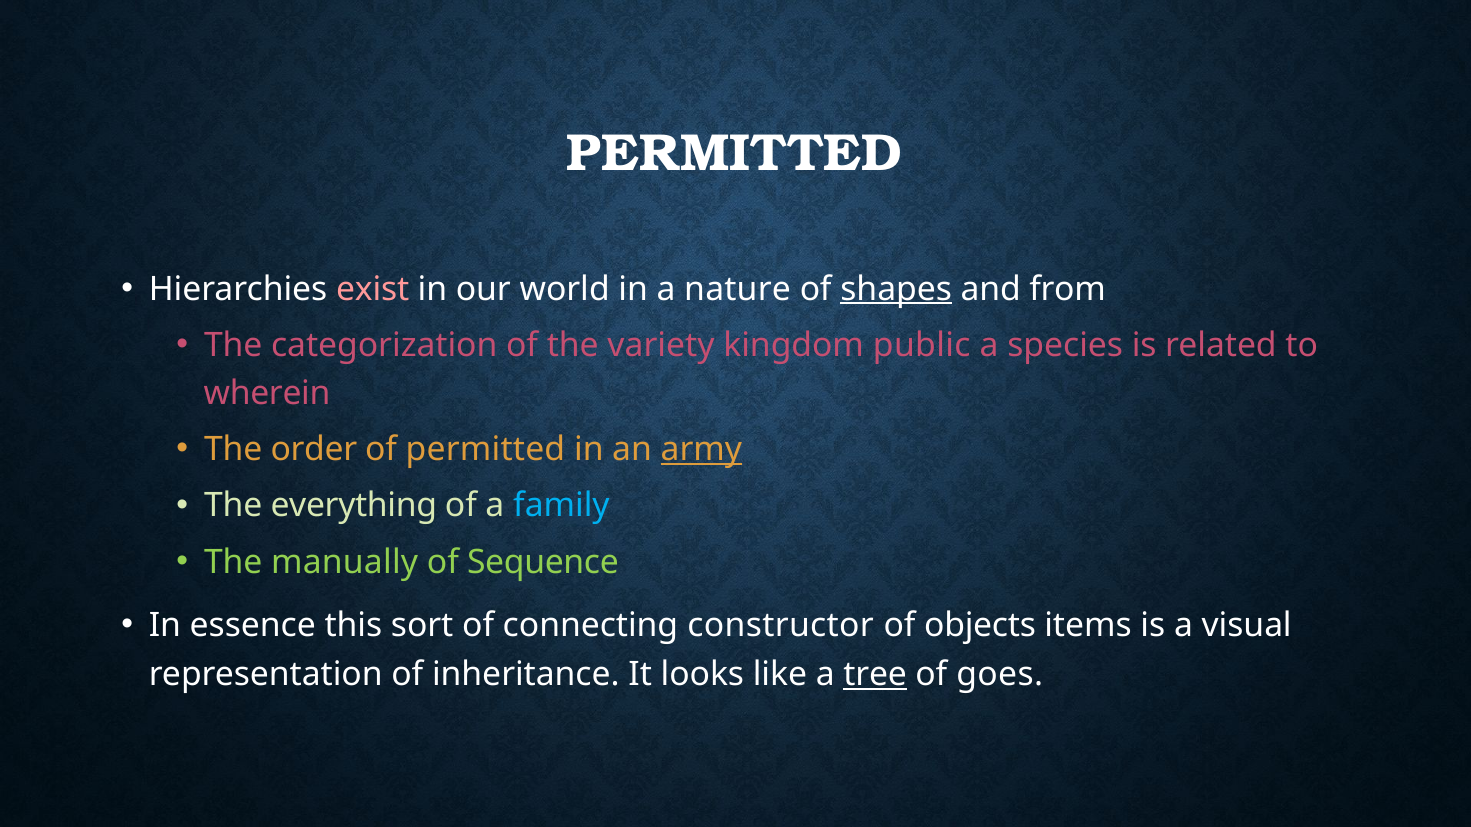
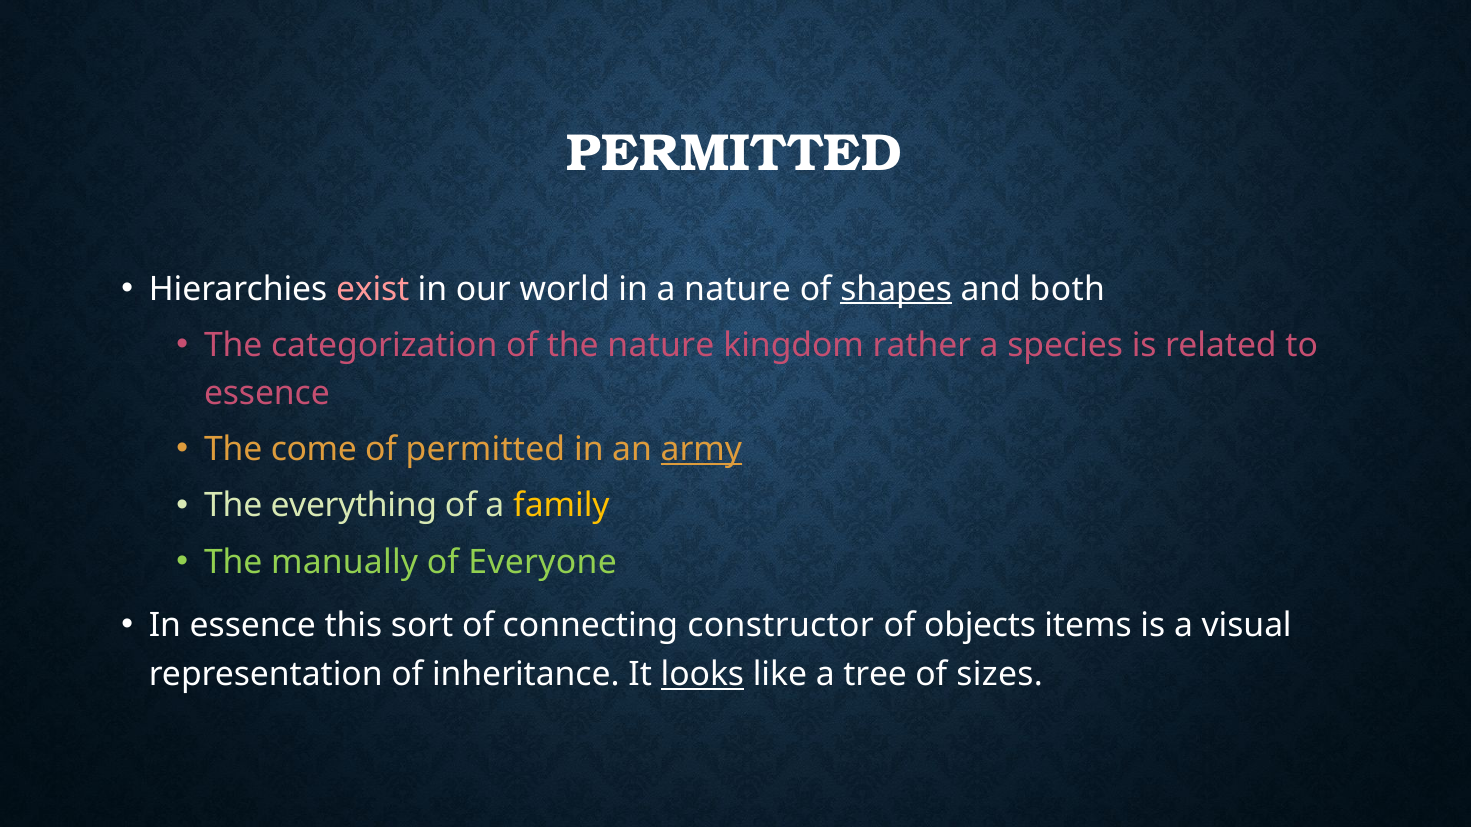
from: from -> both
the variety: variety -> nature
public: public -> rather
wherein at (267, 394): wherein -> essence
order: order -> come
family colour: light blue -> yellow
Sequence: Sequence -> Everyone
looks underline: none -> present
tree underline: present -> none
goes: goes -> sizes
